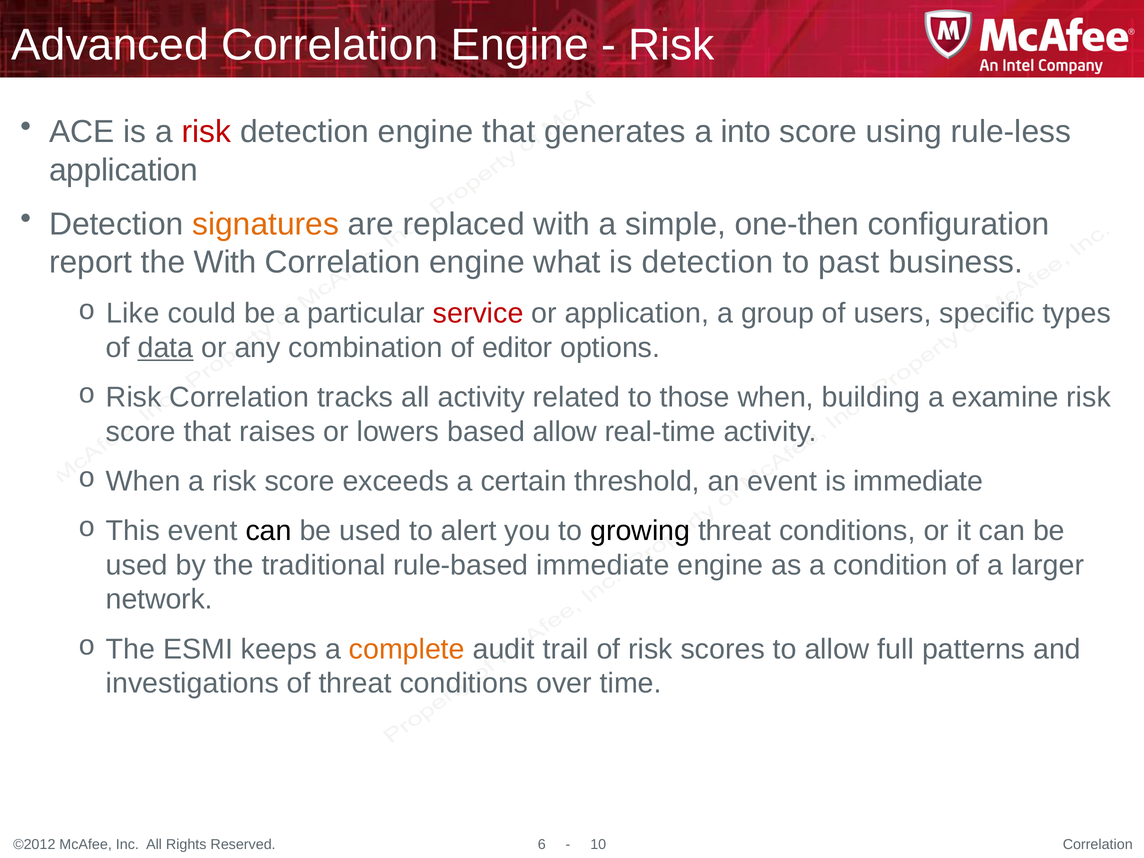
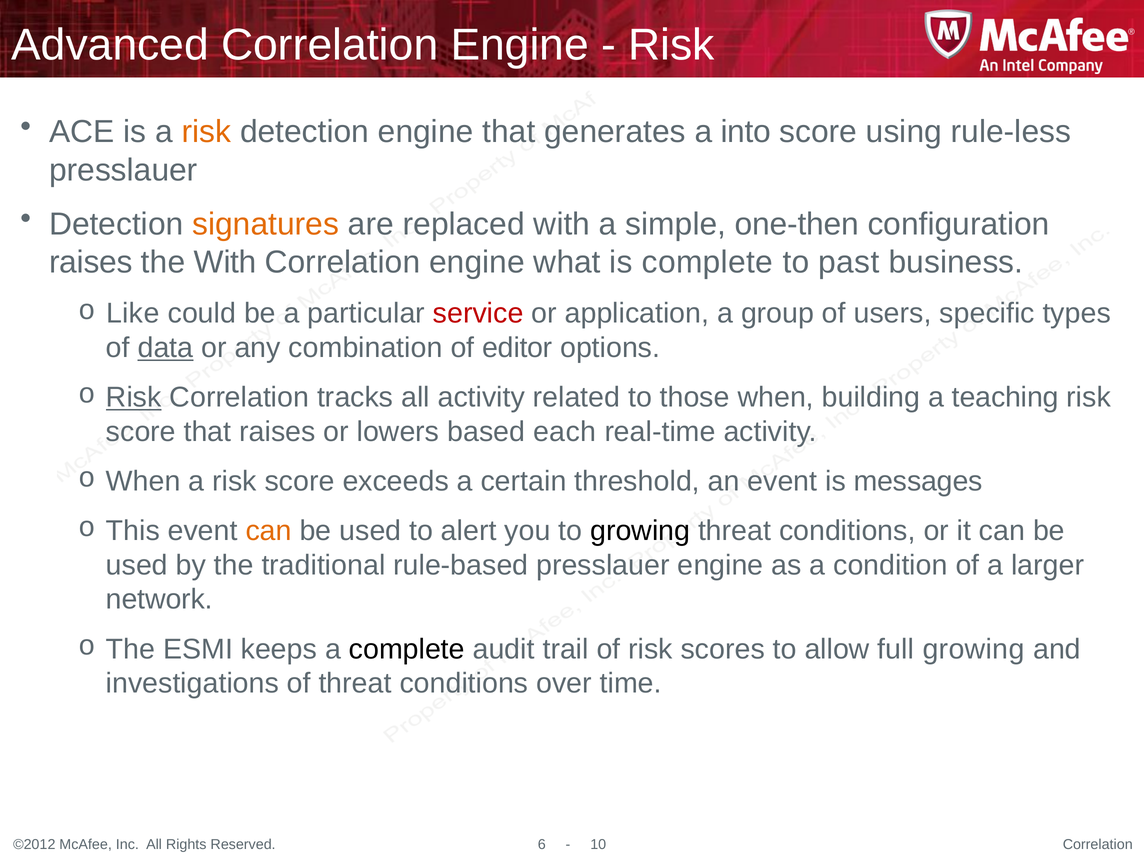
risk at (206, 132) colour: red -> orange
application at (123, 170): application -> presslauer
report at (91, 262): report -> raises
is detection: detection -> complete
Risk at (134, 397) underline: none -> present
examine: examine -> teaching
based allow: allow -> each
is immediate: immediate -> messages
can at (269, 531) colour: black -> orange
rule-based immediate: immediate -> presslauer
complete at (407, 649) colour: orange -> black
full patterns: patterns -> growing
